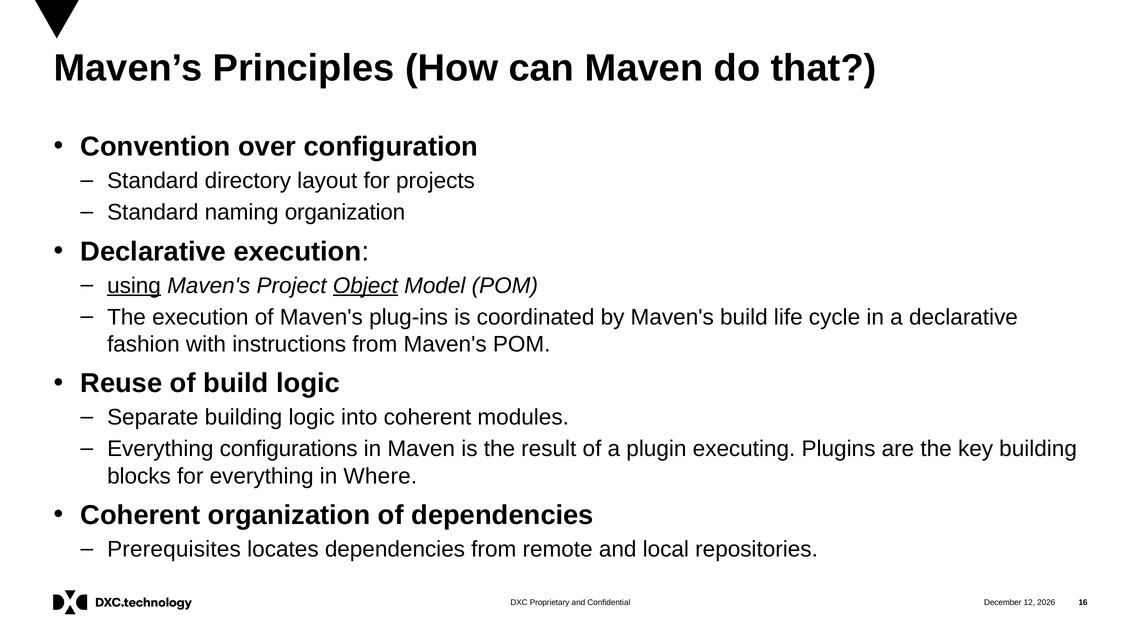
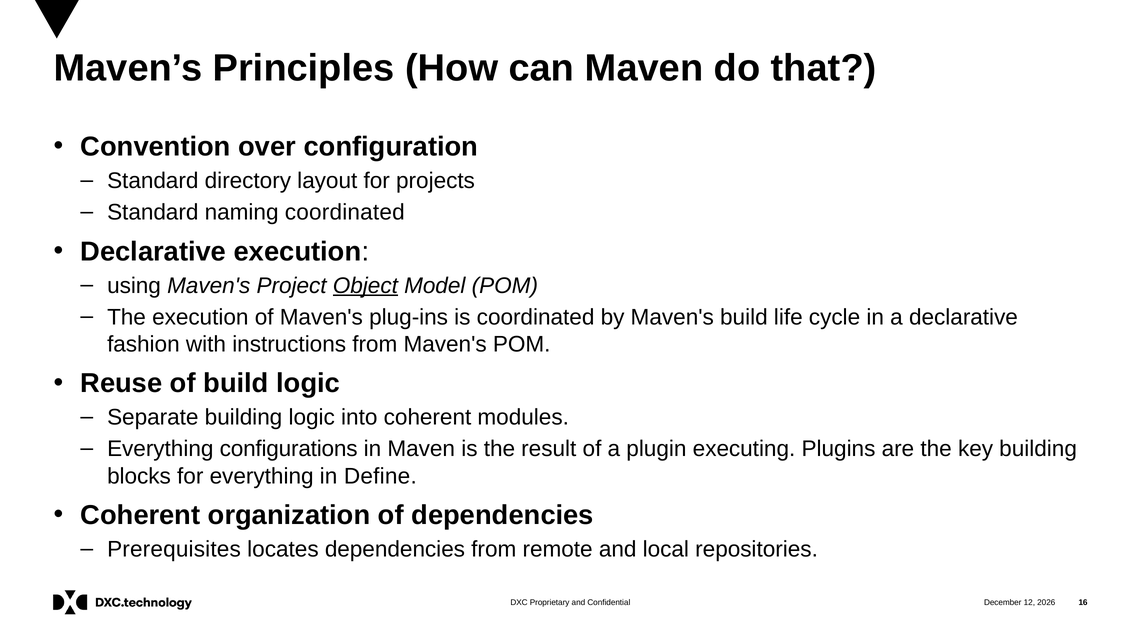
naming organization: organization -> coordinated
using underline: present -> none
Where: Where -> Define
